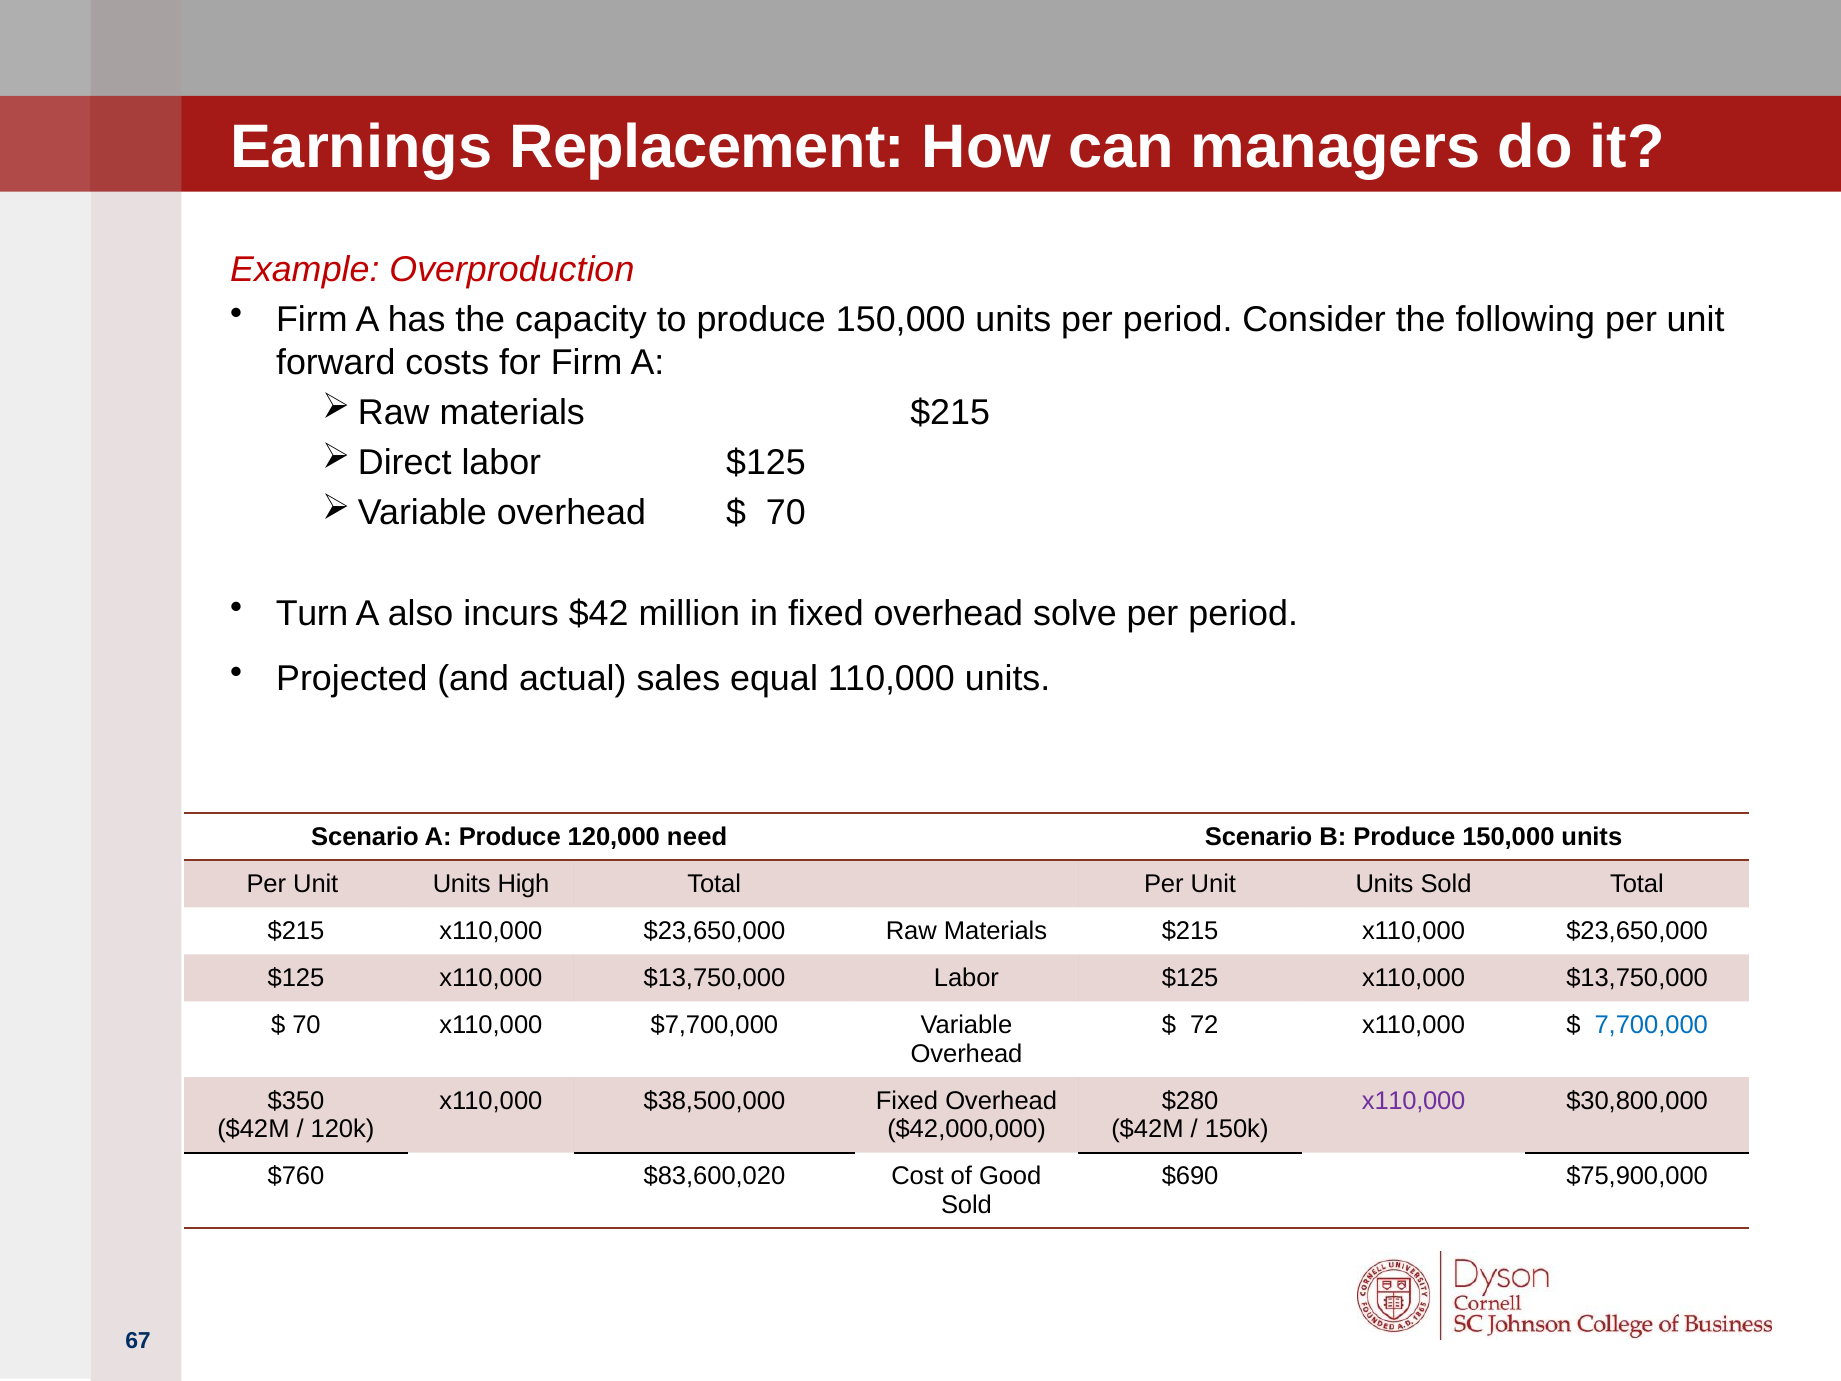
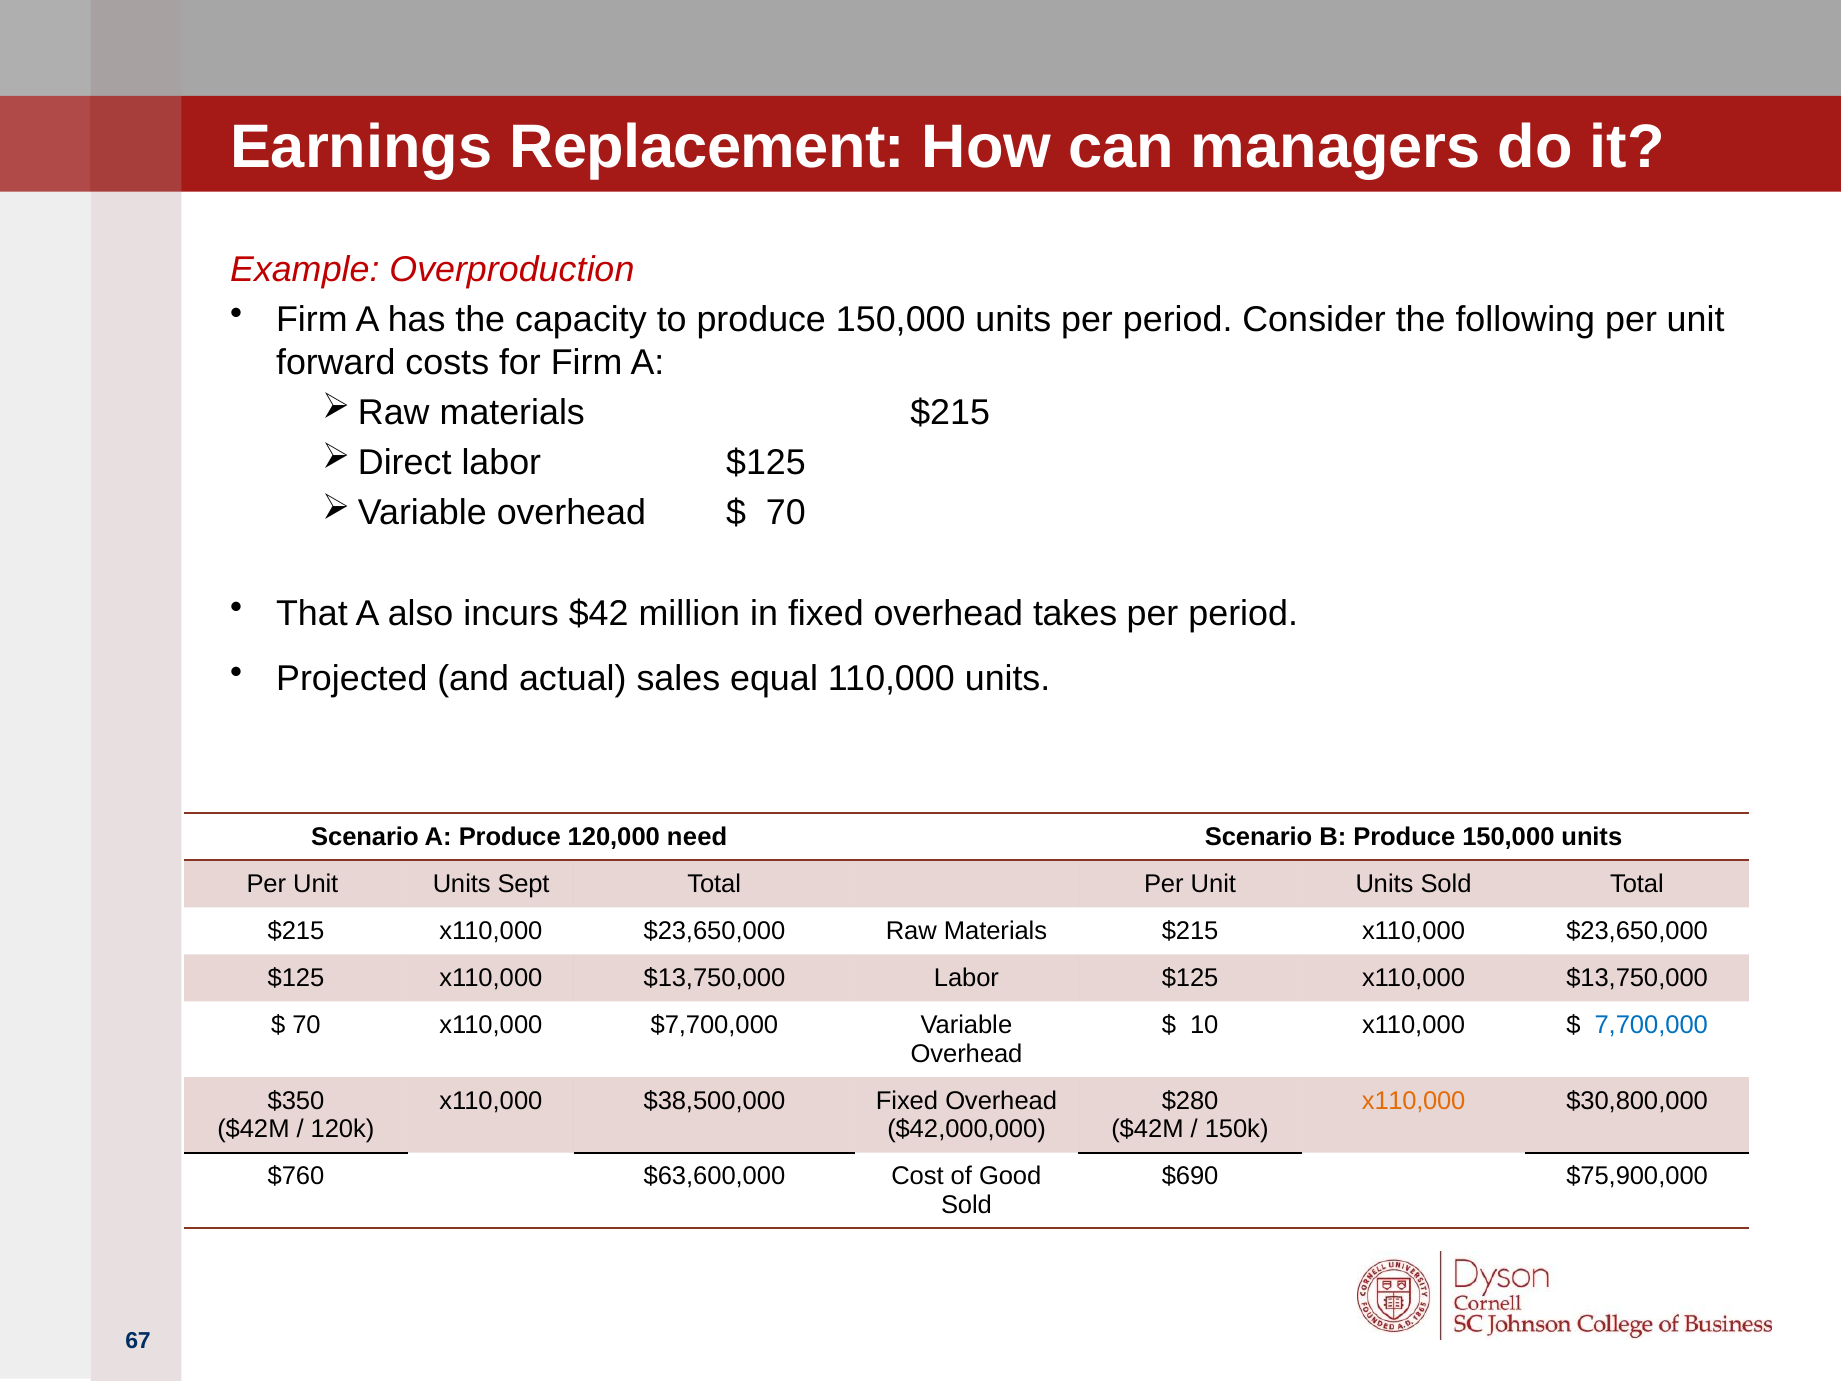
Turn: Turn -> That
solve: solve -> takes
High: High -> Sept
72: 72 -> 10
x110,000 at (1414, 1101) colour: purple -> orange
$83,600,020: $83,600,020 -> $63,600,000
